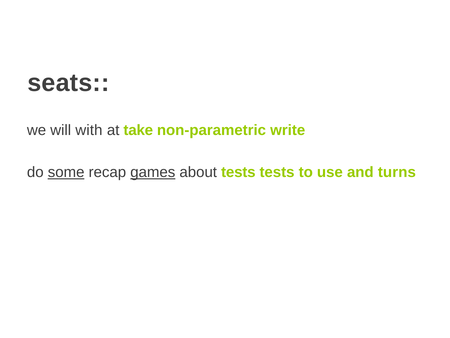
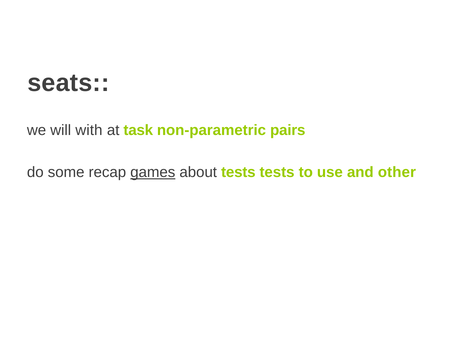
take: take -> task
write: write -> pairs
some underline: present -> none
turns: turns -> other
